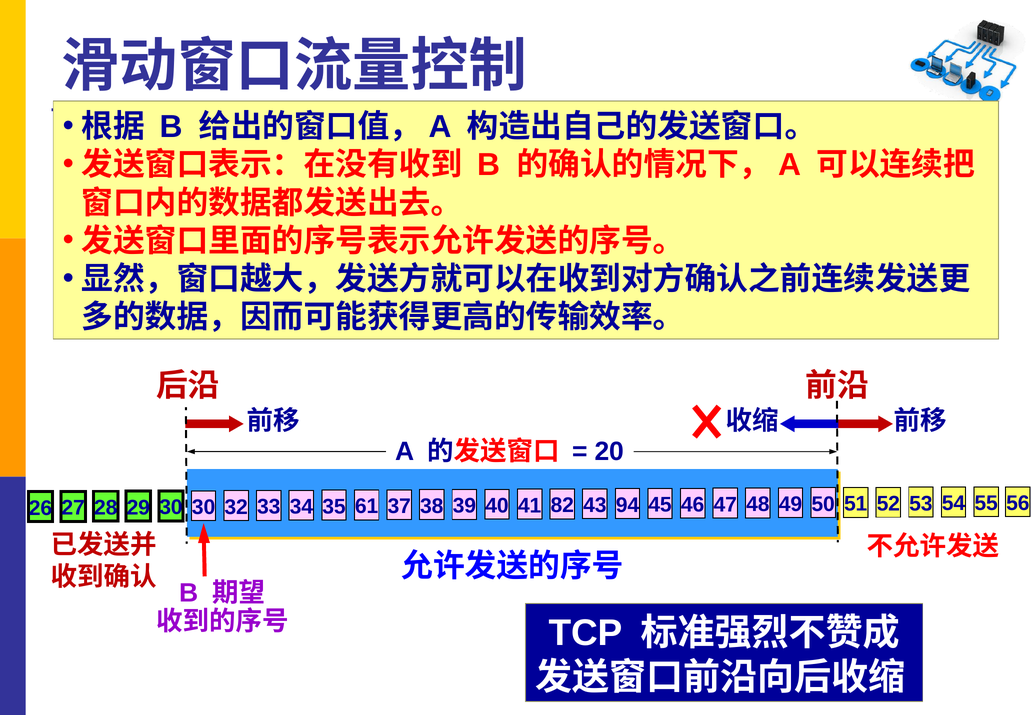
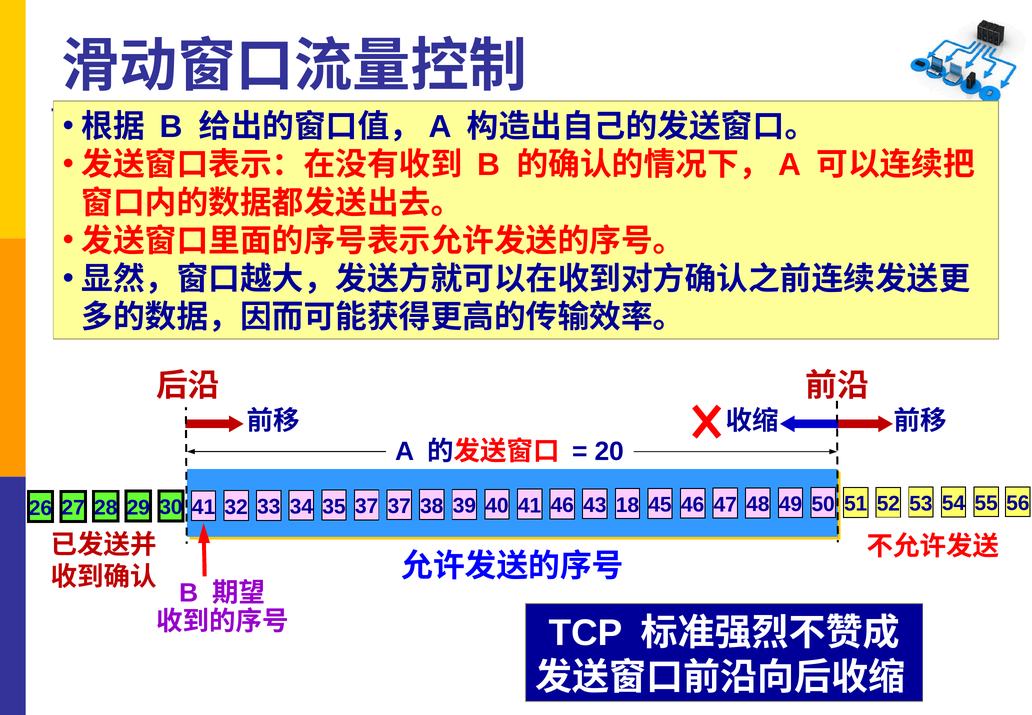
30 30: 30 -> 41
35 61: 61 -> 37
41 82: 82 -> 46
94: 94 -> 18
